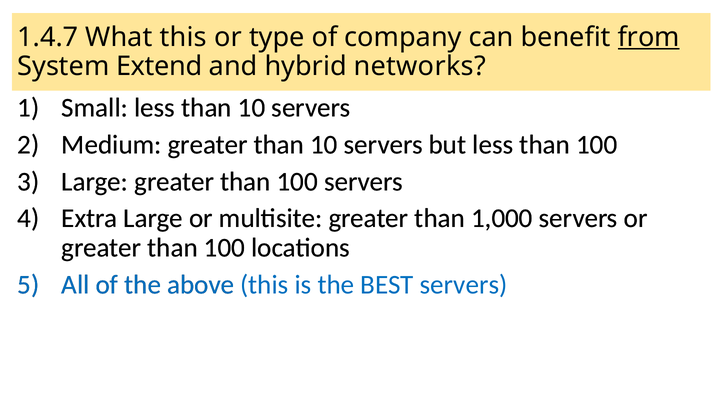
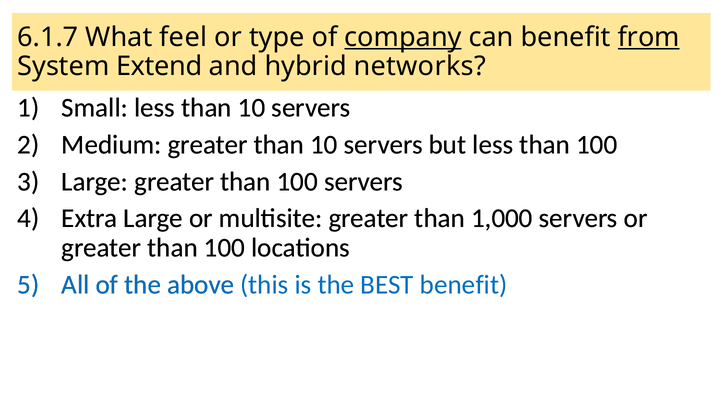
1.4.7: 1.4.7 -> 6.1.7
What this: this -> feel
company underline: none -> present
BEST servers: servers -> benefit
